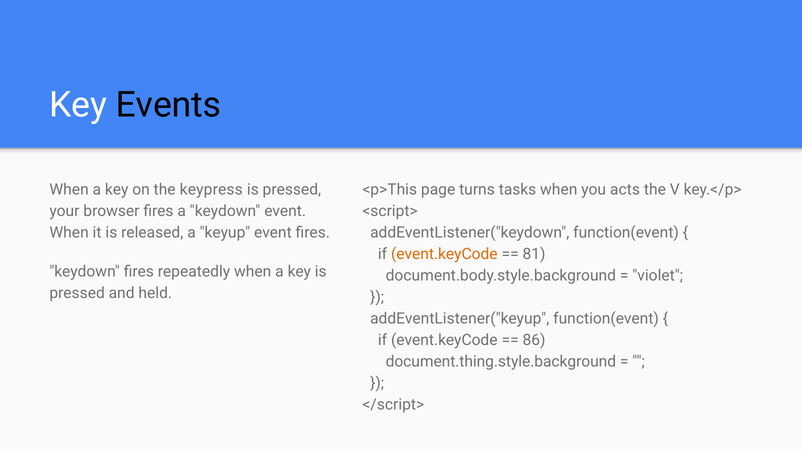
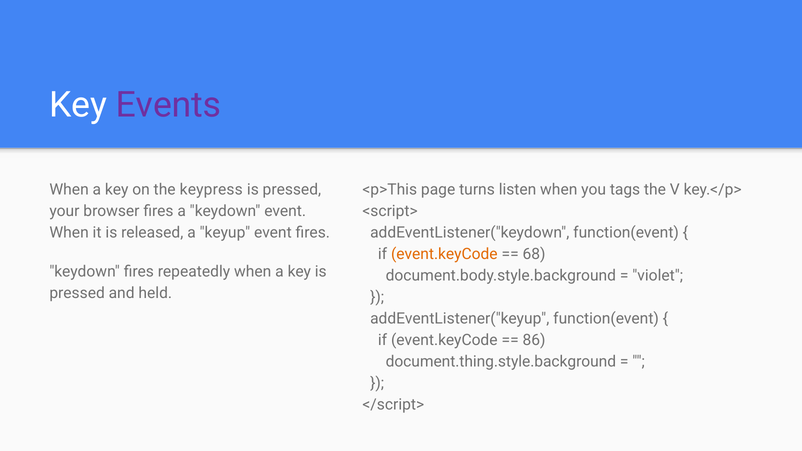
Events colour: black -> purple
tasks: tasks -> listen
acts: acts -> tags
81: 81 -> 68
